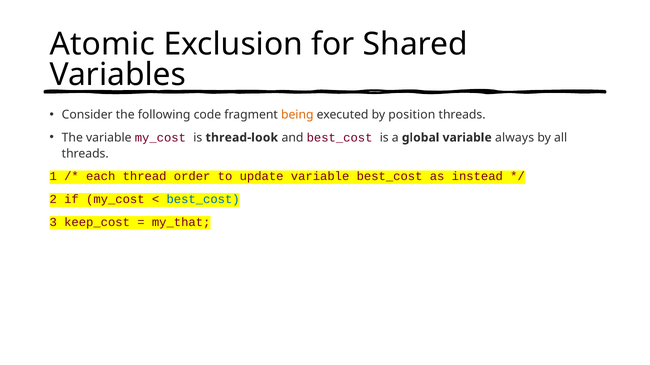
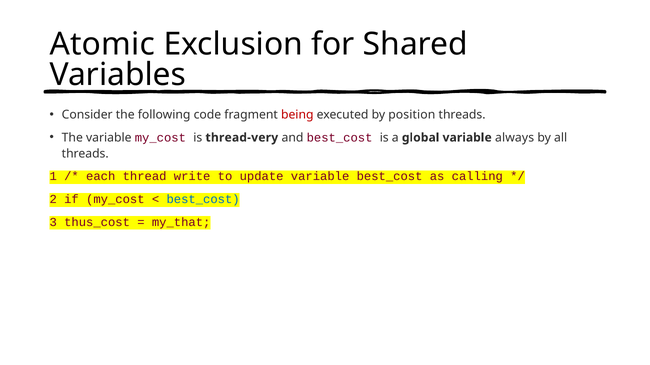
being colour: orange -> red
thread-look: thread-look -> thread-very
order: order -> write
instead: instead -> calling
keep_cost: keep_cost -> thus_cost
